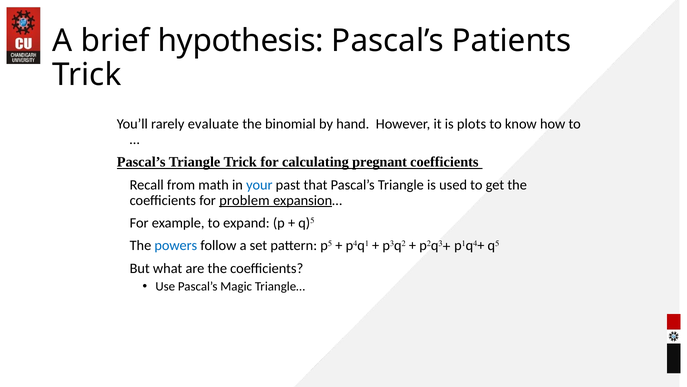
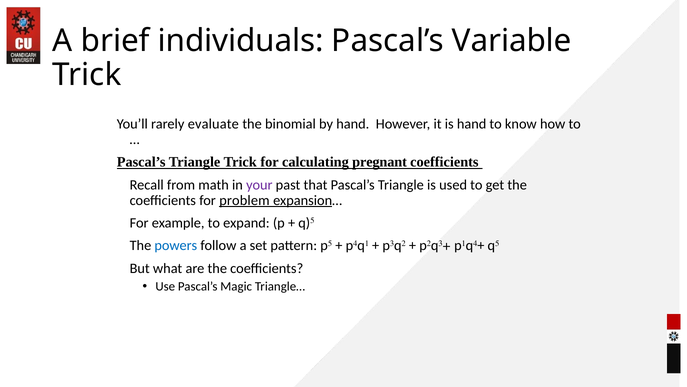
hypothesis: hypothesis -> individuals
Patients: Patients -> Variable
is plots: plots -> hand
your colour: blue -> purple
